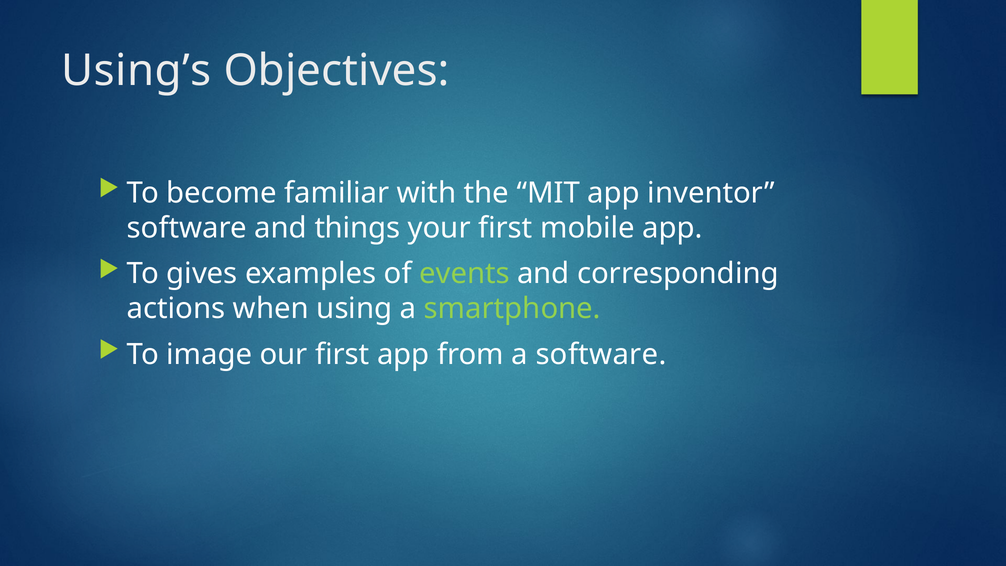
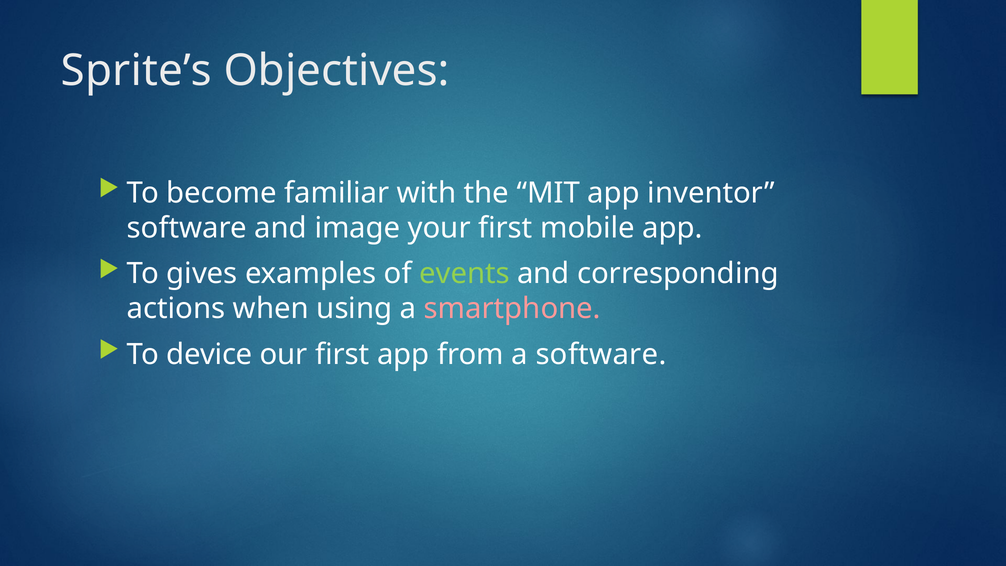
Using’s: Using’s -> Sprite’s
things: things -> image
smartphone colour: light green -> pink
image: image -> device
